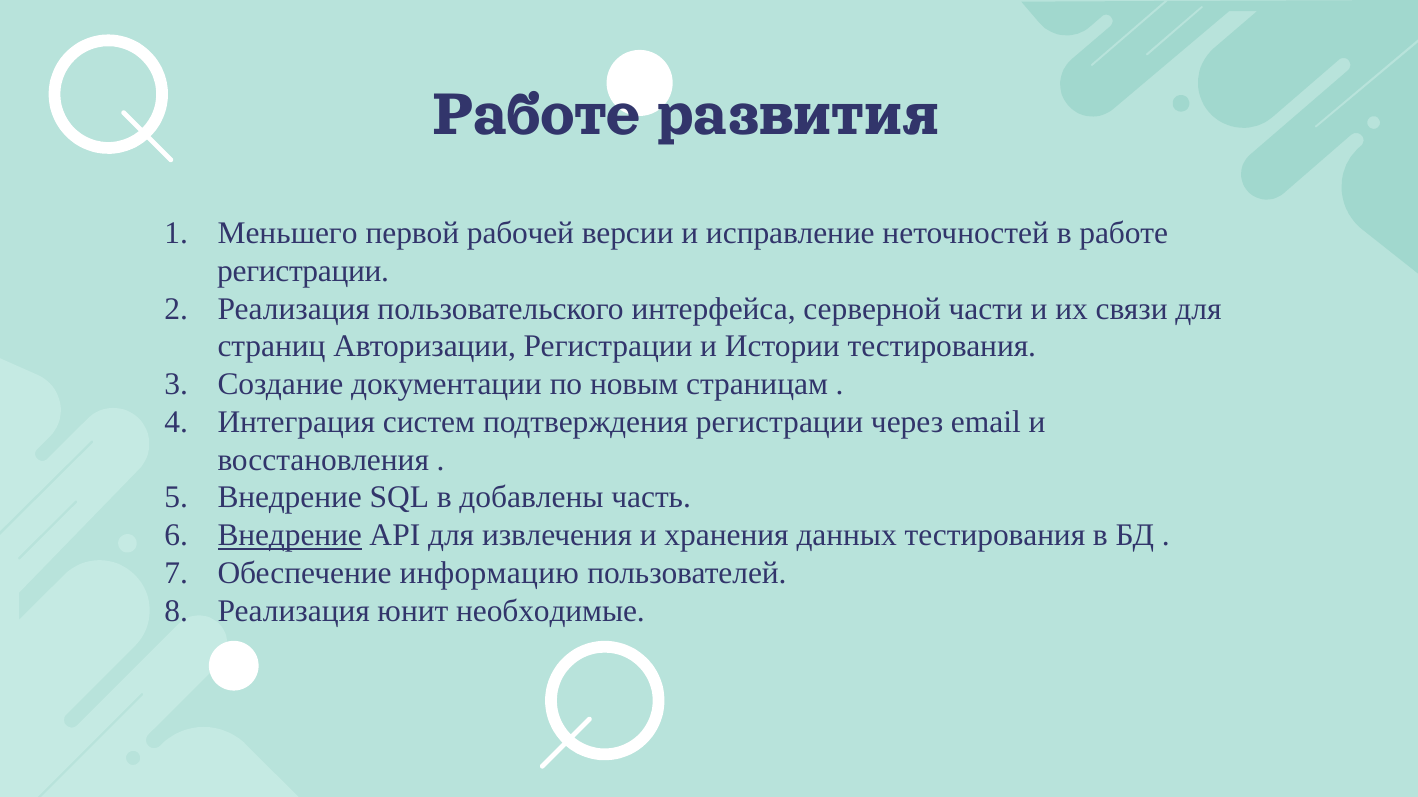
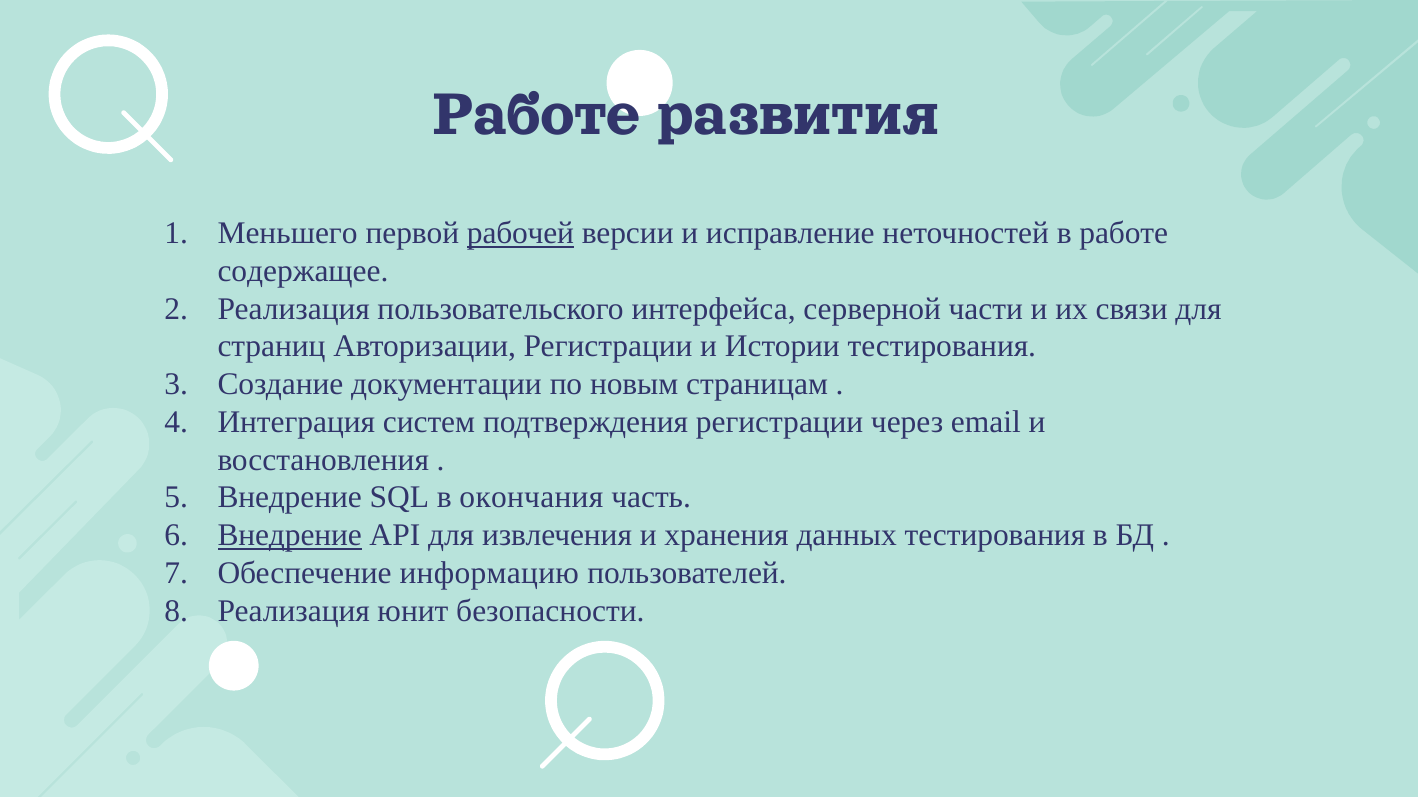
рабочей underline: none -> present
регистрации at (303, 271): регистрации -> содержащее
добавлены: добавлены -> окончания
необходимые: необходимые -> безопасности
